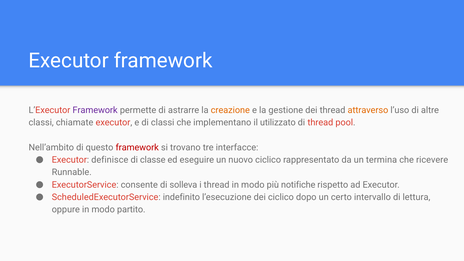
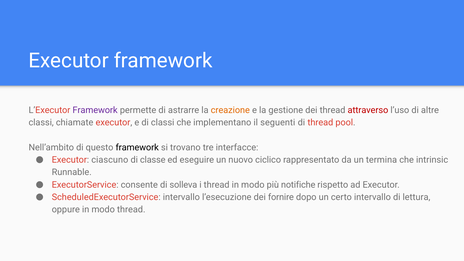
attraverso colour: orange -> red
utilizzato: utilizzato -> seguenti
framework at (137, 147) colour: red -> black
definisce: definisce -> ciascuno
ricevere: ricevere -> intrinsic
ScheduledExecutorService indefinito: indefinito -> intervallo
dei ciclico: ciclico -> fornire
modo partito: partito -> thread
